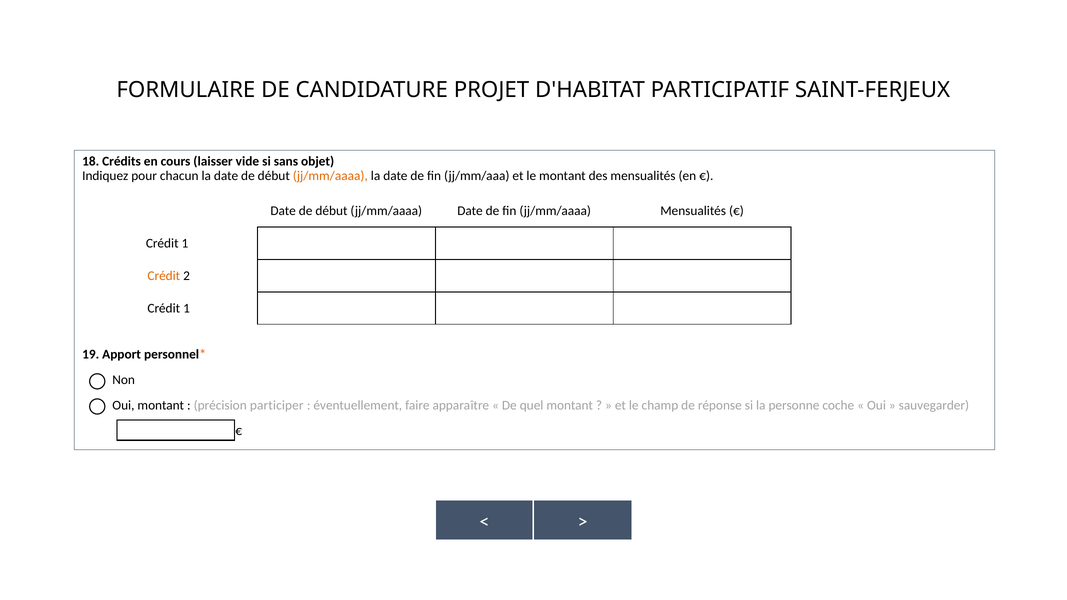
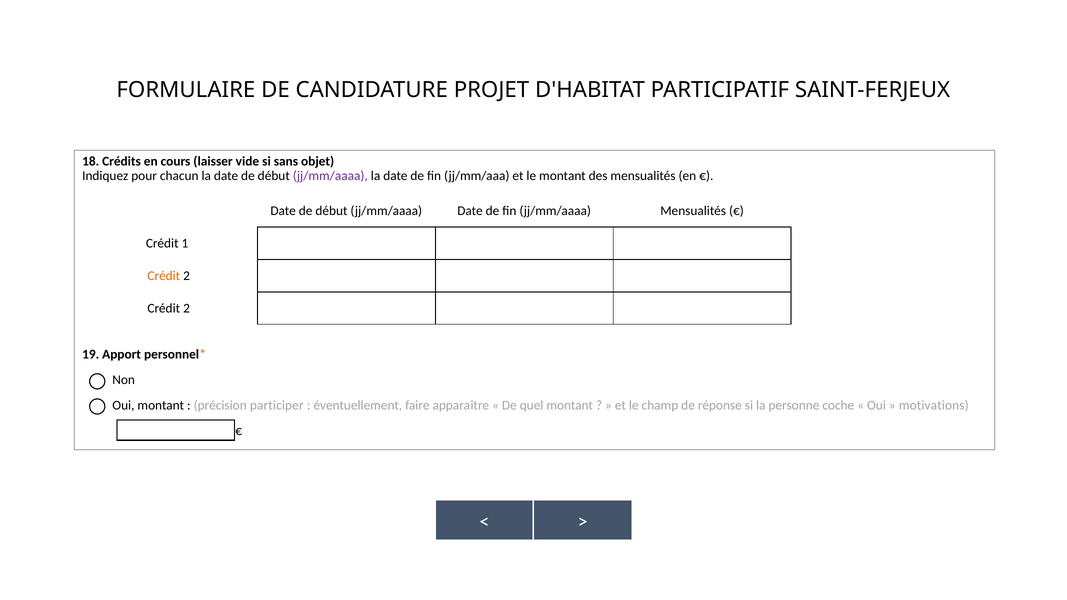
jj/mm/aaaa at (330, 176) colour: orange -> purple
1 at (187, 308): 1 -> 2
sauvegarder: sauvegarder -> motivations
